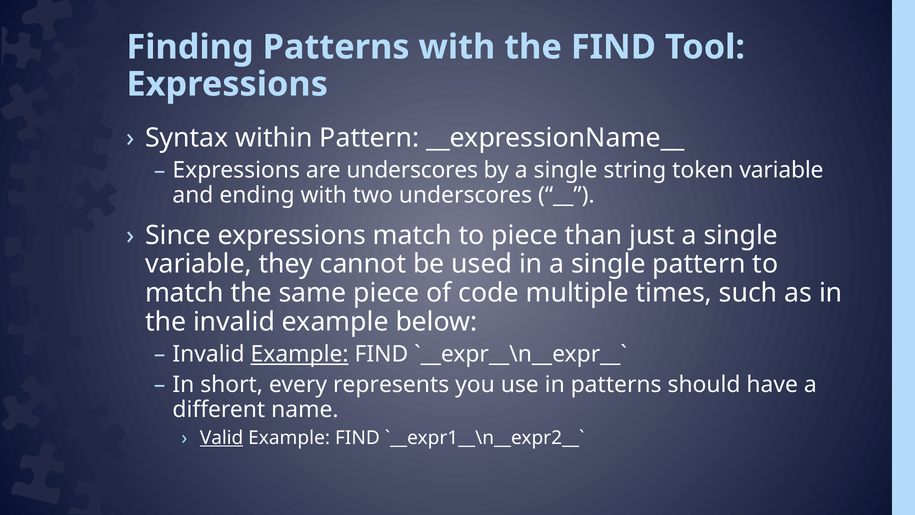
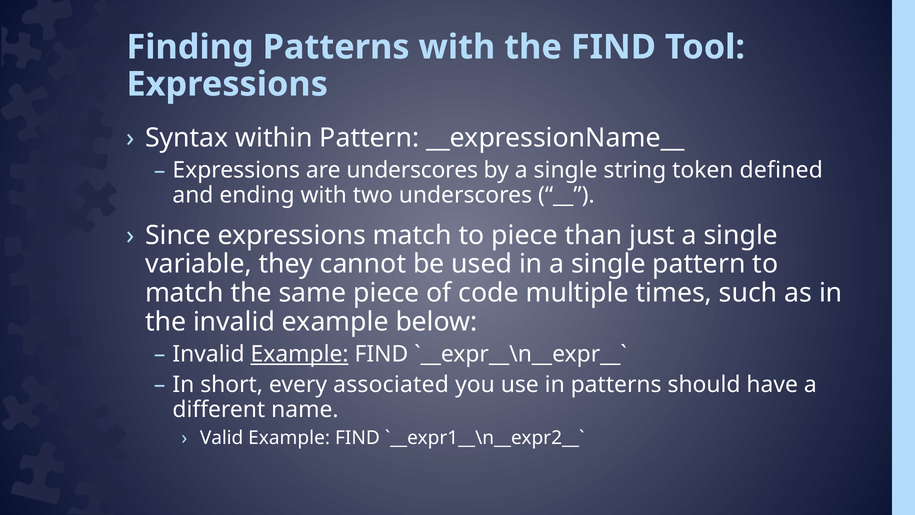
token variable: variable -> defined
represents: represents -> associated
Valid underline: present -> none
